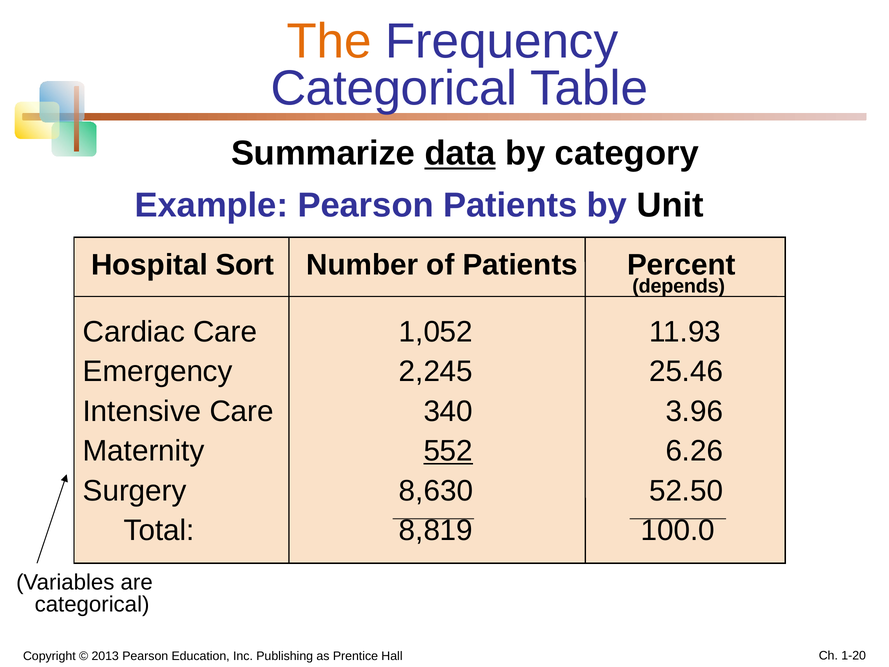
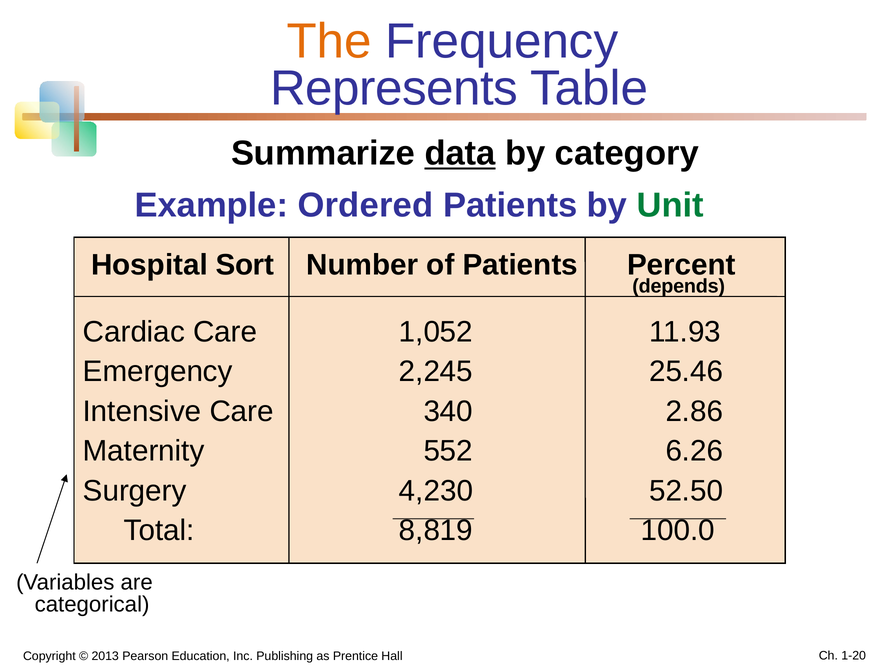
Categorical at (394, 89): Categorical -> Represents
Example Pearson: Pearson -> Ordered
Unit colour: black -> green
3.96: 3.96 -> 2.86
552 underline: present -> none
8,630: 8,630 -> 4,230
